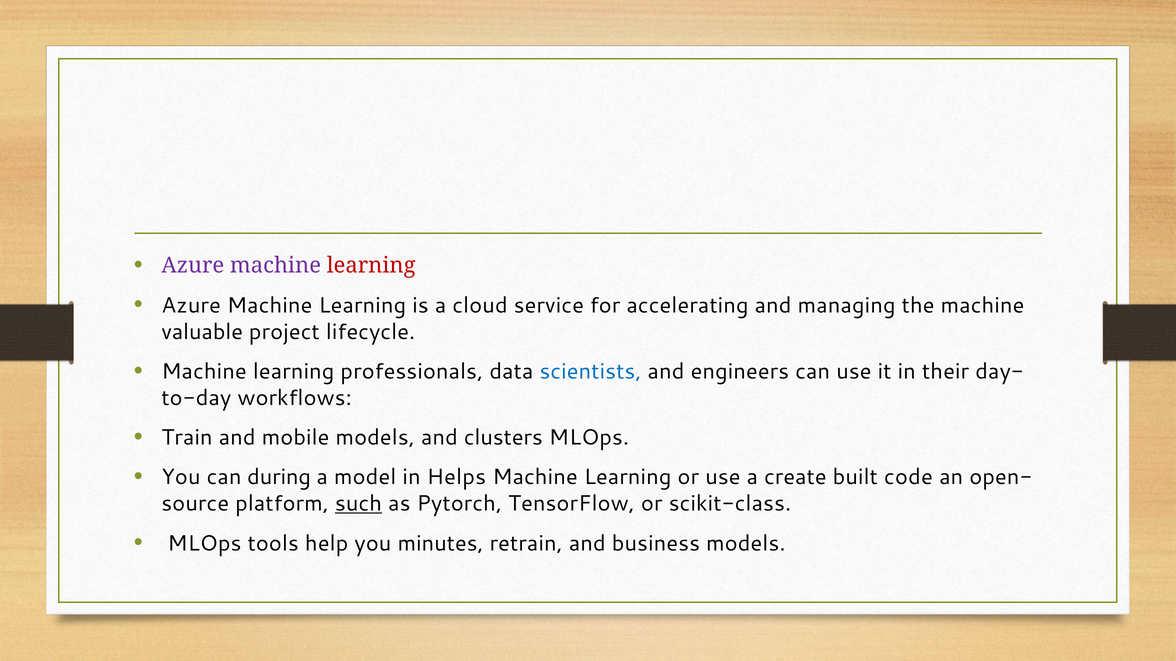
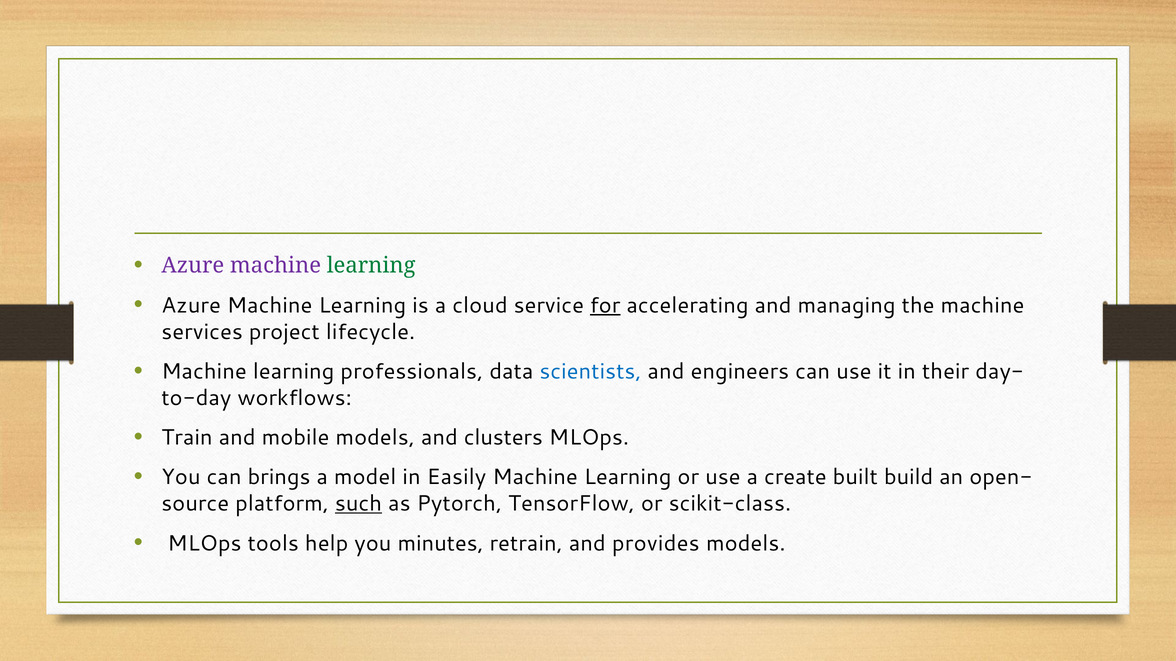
learning at (371, 266) colour: red -> green
for underline: none -> present
valuable: valuable -> services
during: during -> brings
Helps: Helps -> Easily
code: code -> build
business: business -> provides
